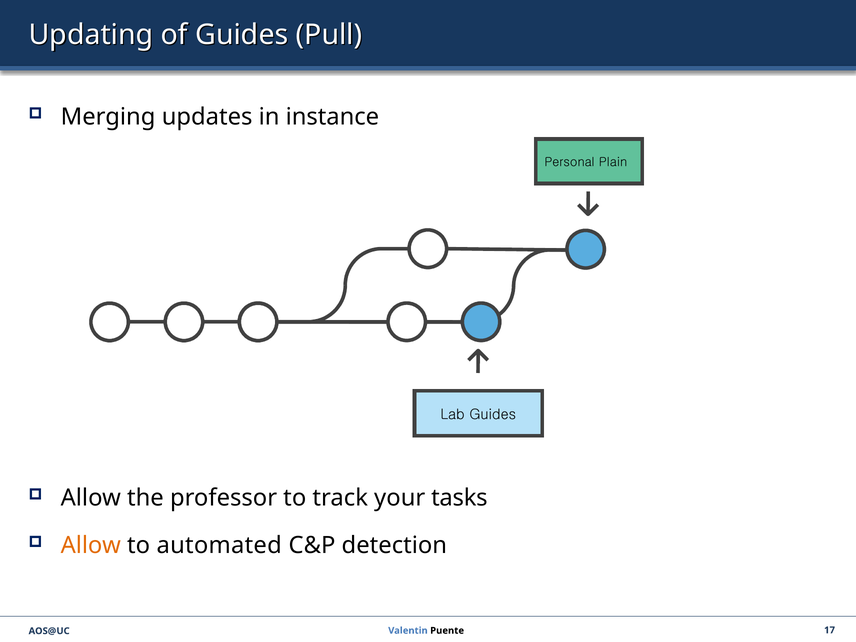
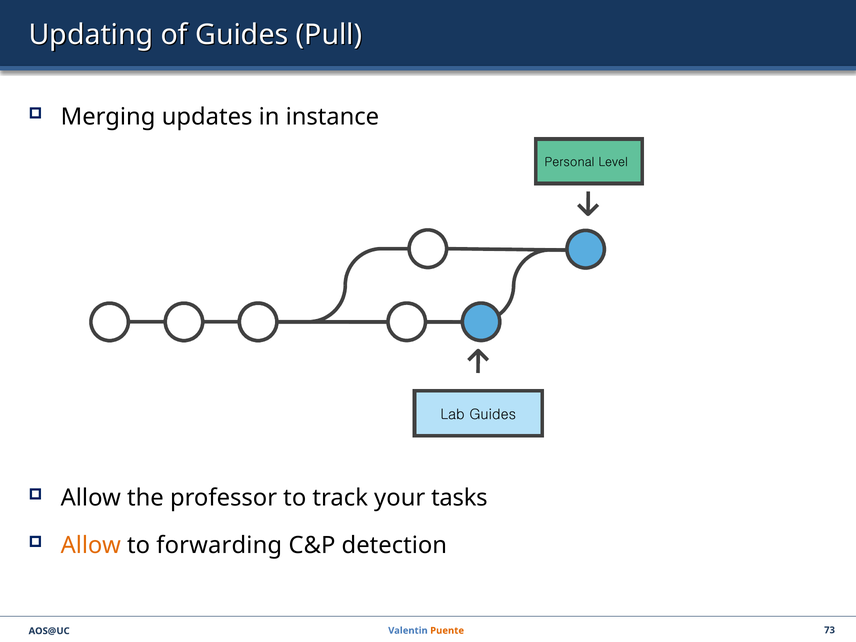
Plain: Plain -> Level
automated: automated -> forwarding
Puente colour: black -> orange
17: 17 -> 73
